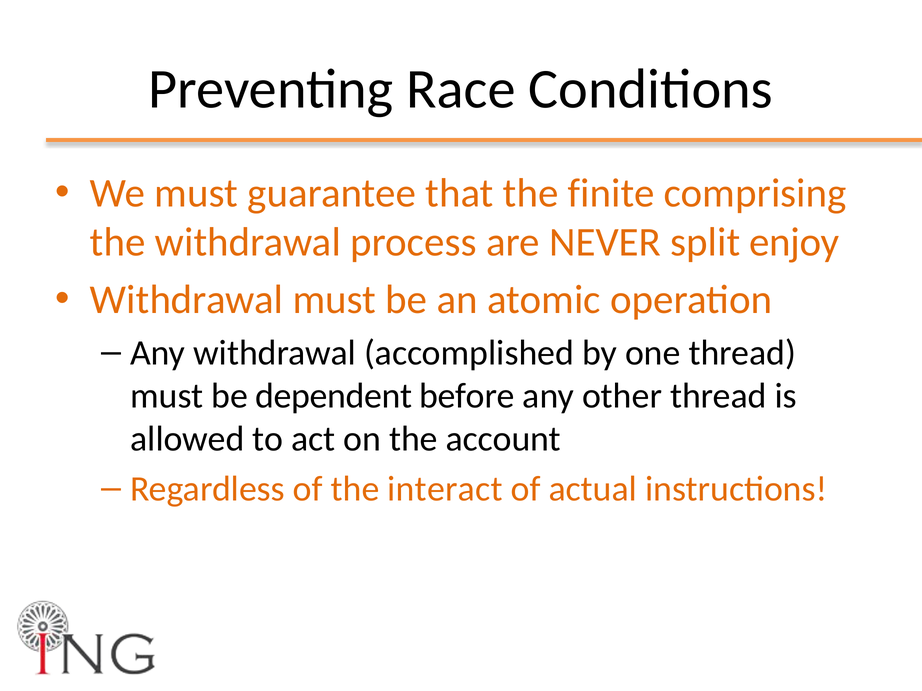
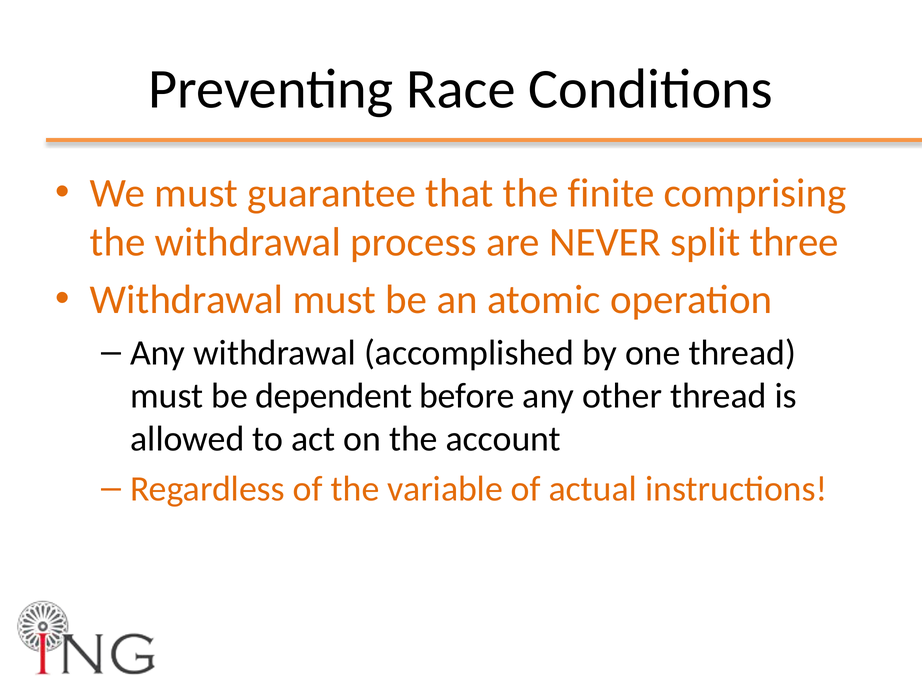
enjoy: enjoy -> three
interact: interact -> variable
